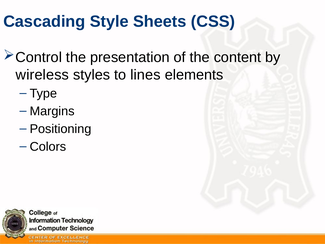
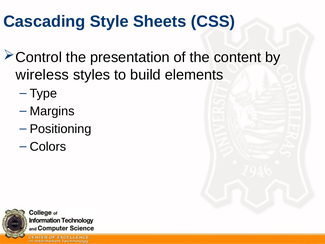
lines: lines -> build
